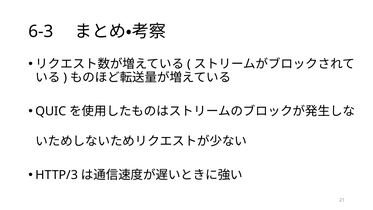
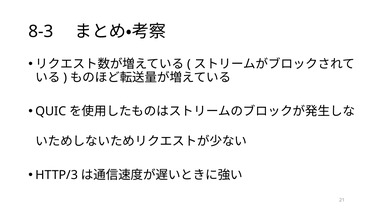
6-3: 6-3 -> 8-3
